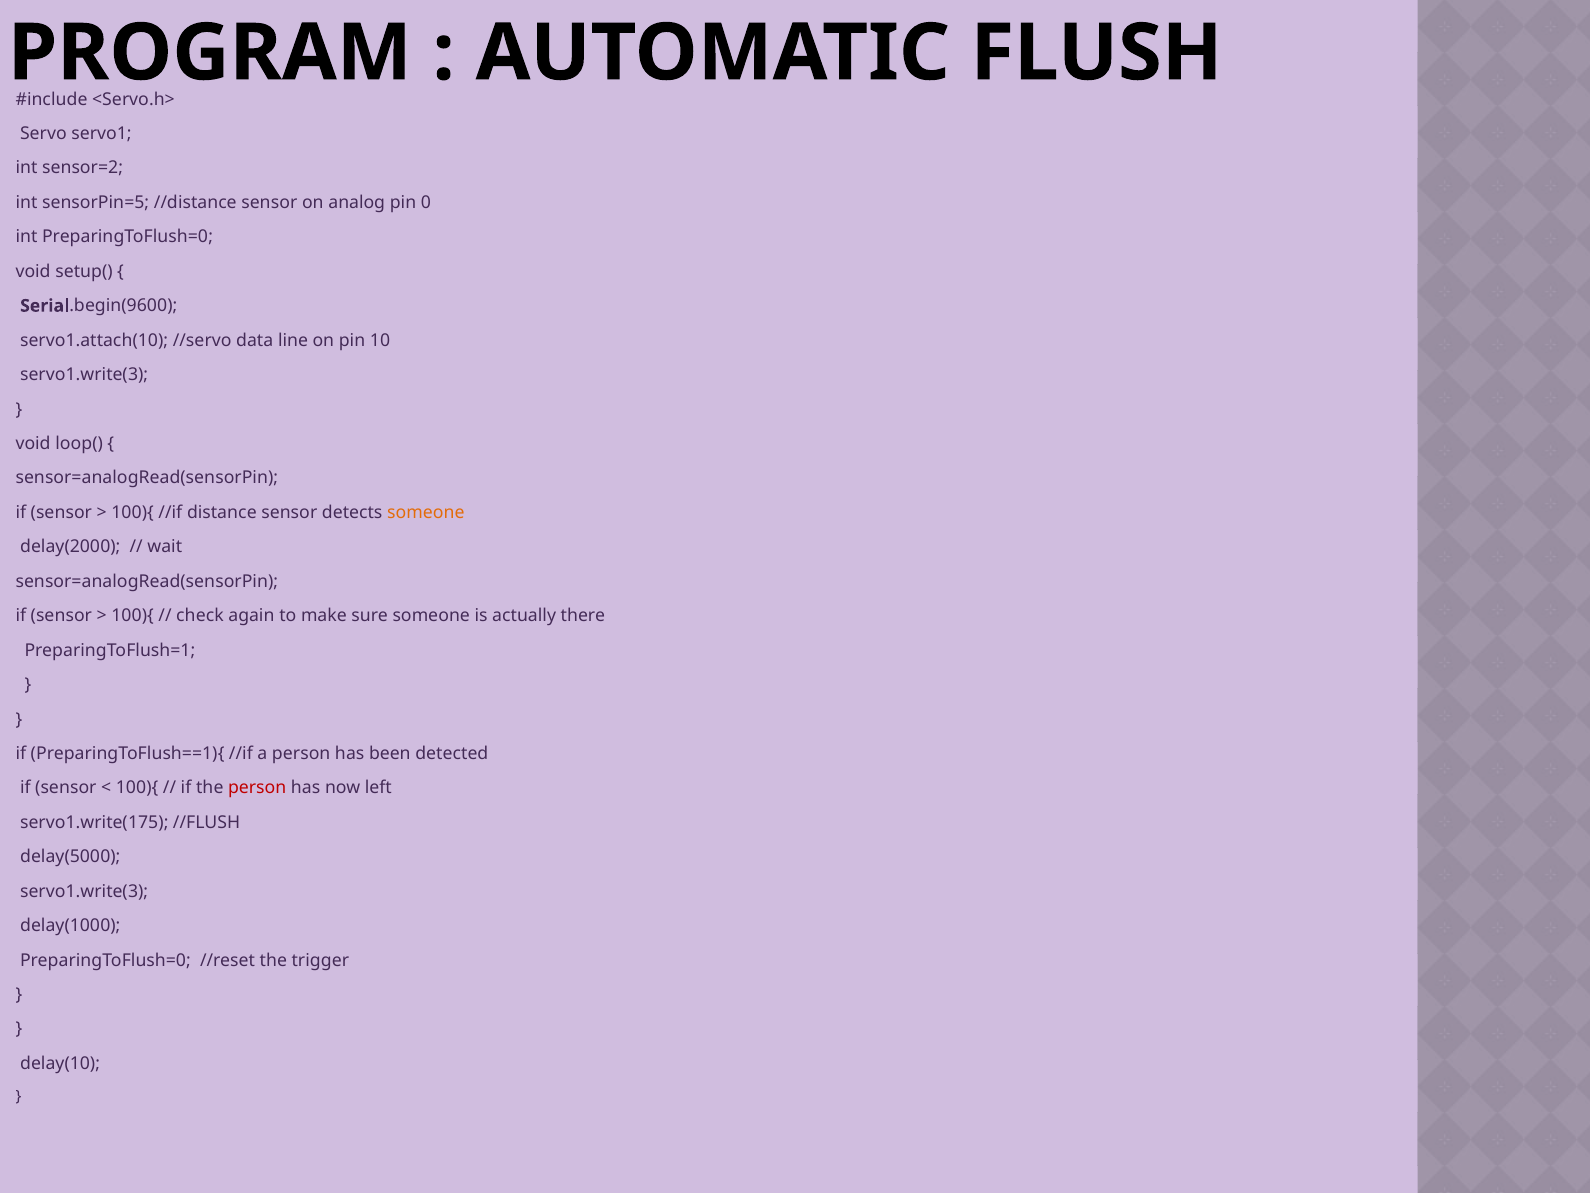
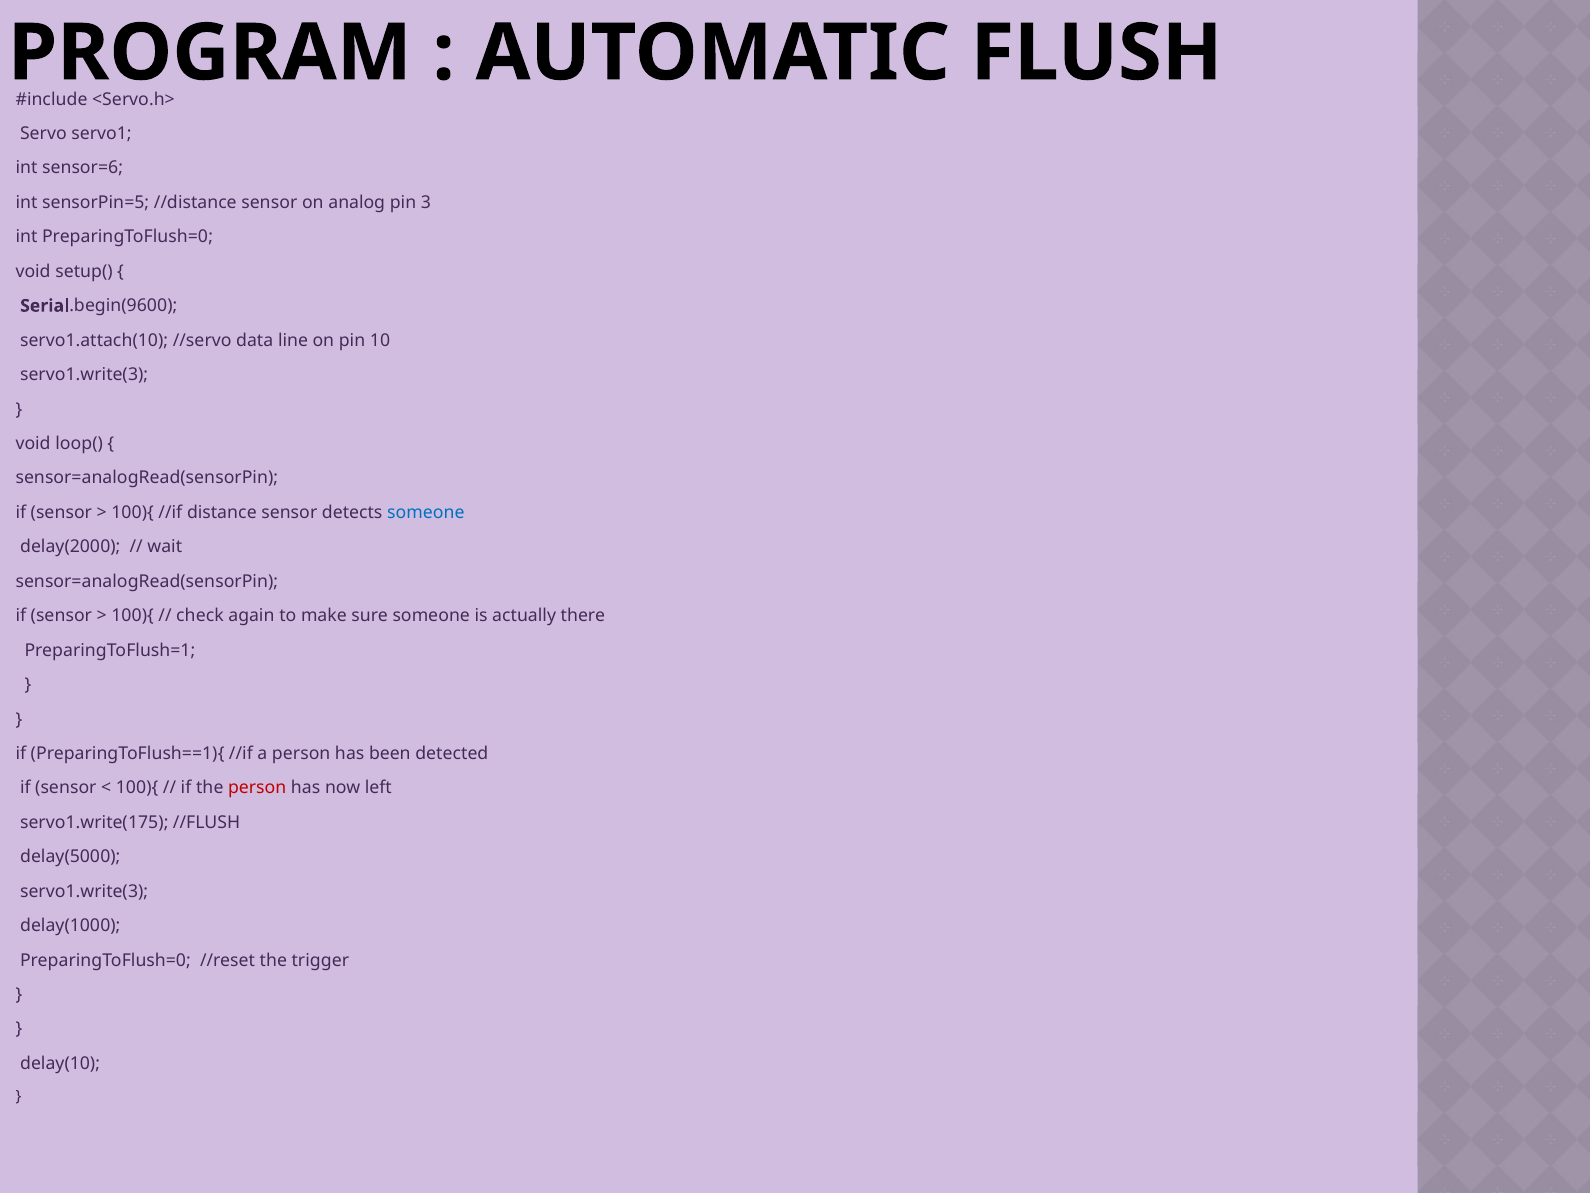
sensor=2: sensor=2 -> sensor=6
0: 0 -> 3
someone at (426, 512) colour: orange -> blue
